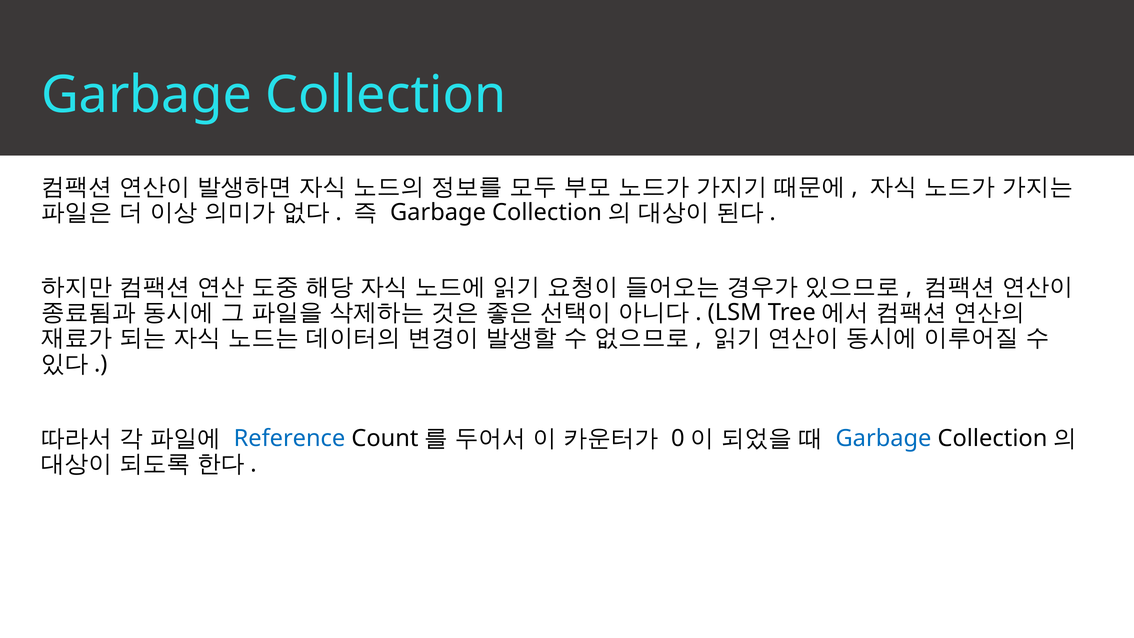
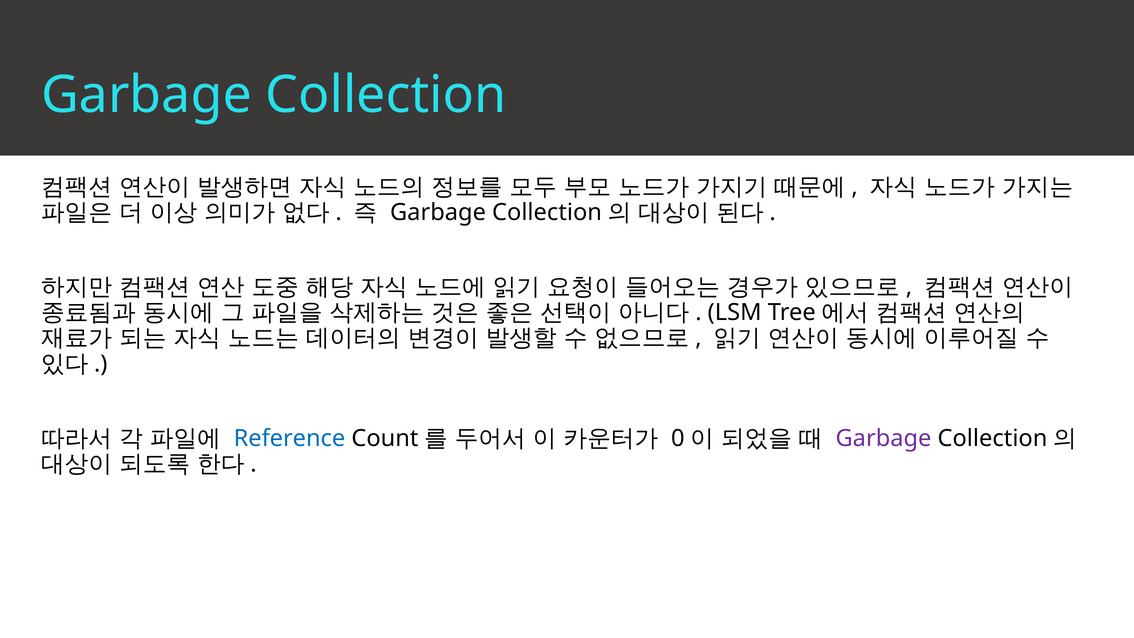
Garbage at (883, 438) colour: blue -> purple
